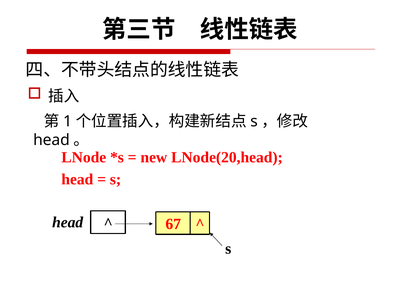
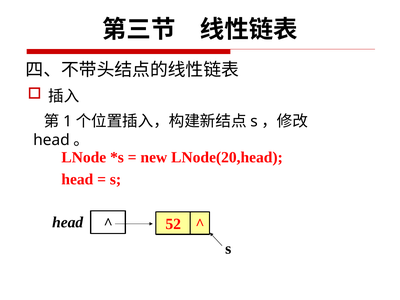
67: 67 -> 52
